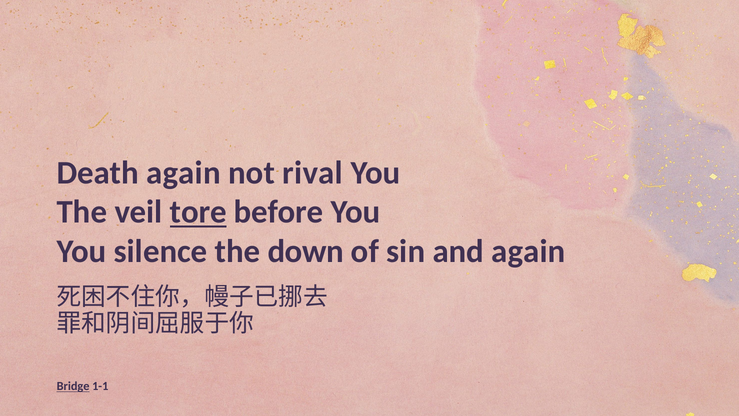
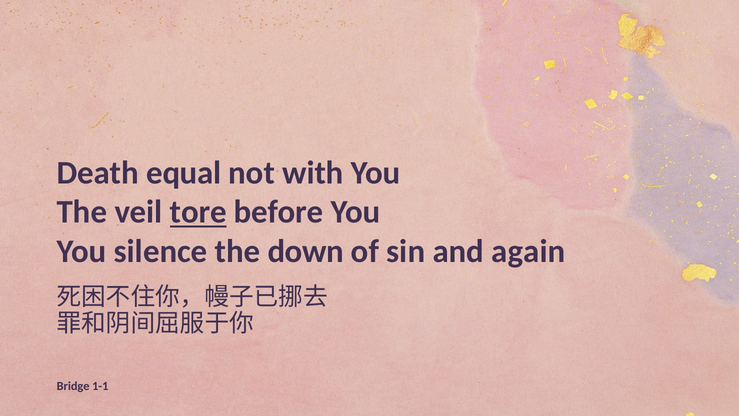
Death again: again -> equal
rival: rival -> with
Bridge underline: present -> none
